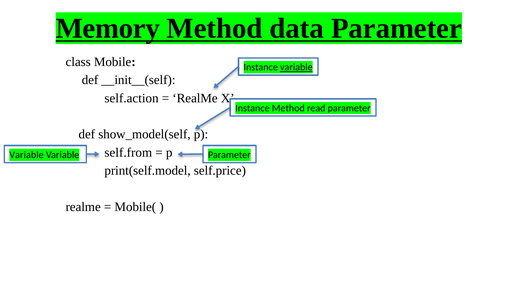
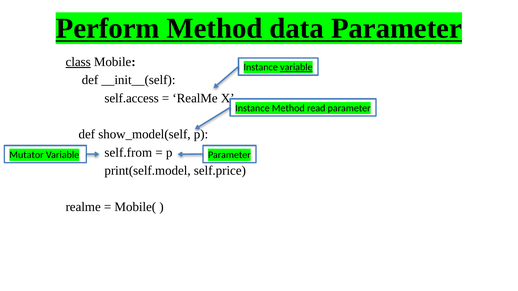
Memory: Memory -> Perform
class underline: none -> present
self.action: self.action -> self.access
Variable at (27, 155): Variable -> Mutator
